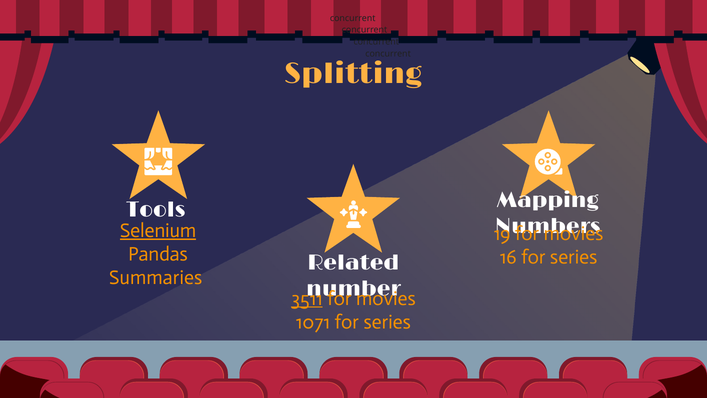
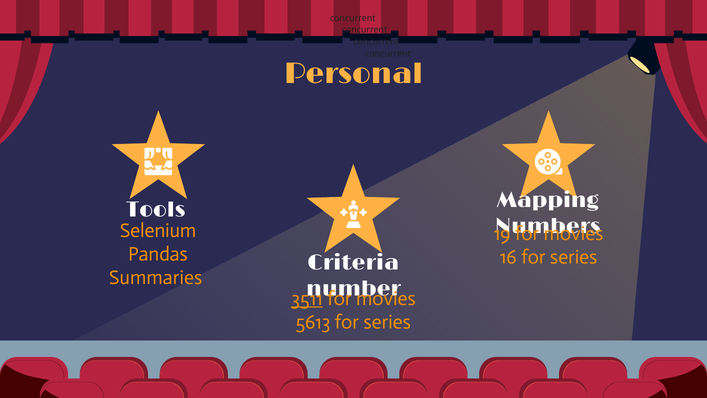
Splitting: Splitting -> Personal
Selenium underline: present -> none
Related: Related -> Criteria
1071: 1071 -> 5613
